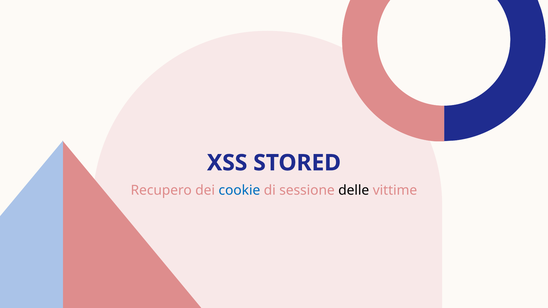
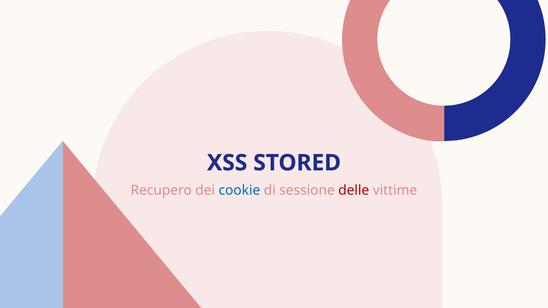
delle colour: black -> red
